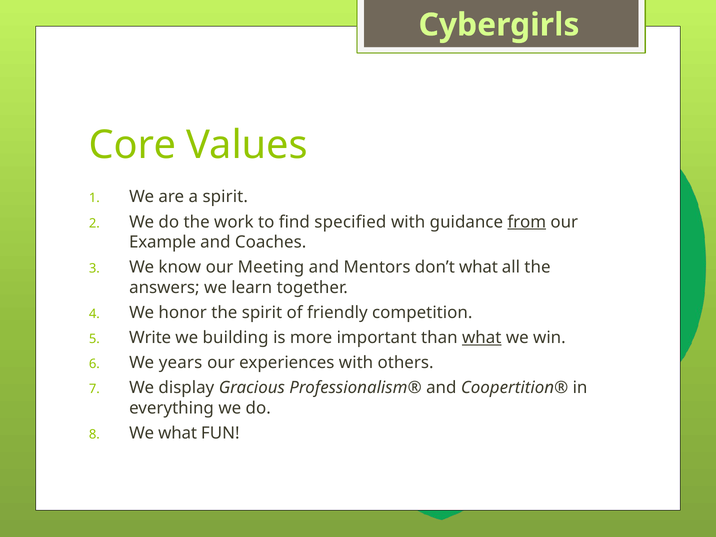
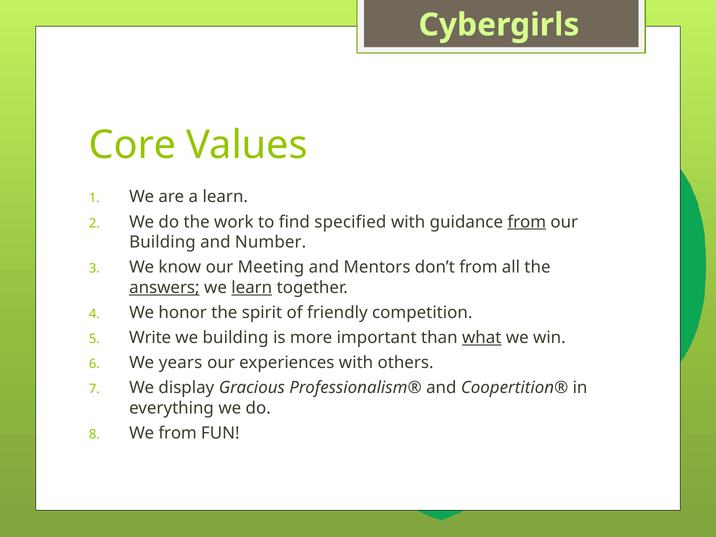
a spirit: spirit -> learn
Example at (163, 242): Example -> Building
Coaches: Coaches -> Number
don’t what: what -> from
answers underline: none -> present
learn at (252, 288) underline: none -> present
We what: what -> from
